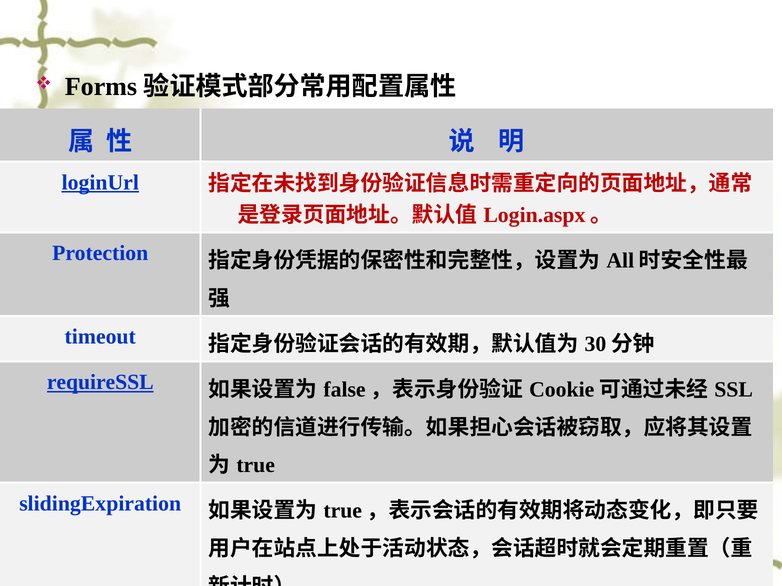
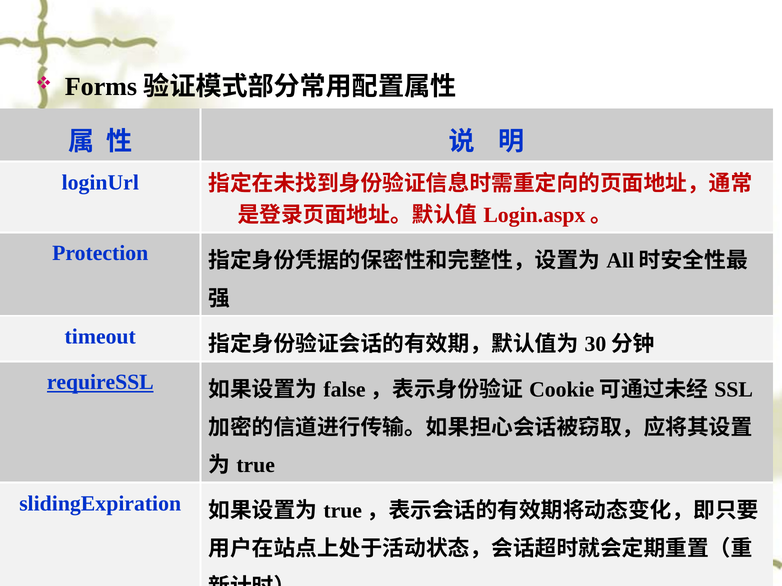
loginUrl underline: present -> none
